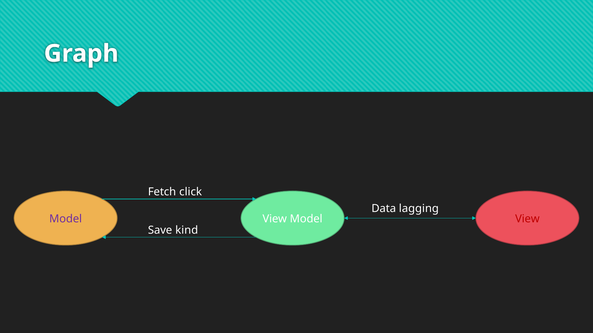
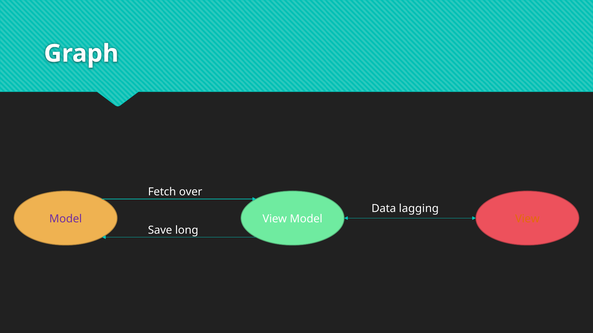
click: click -> over
View at (527, 219) colour: red -> orange
kind: kind -> long
